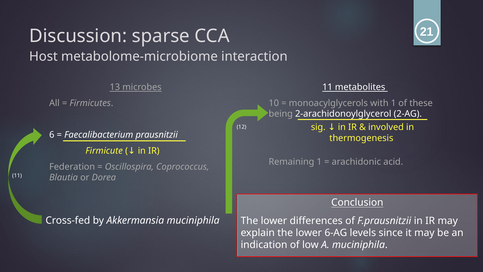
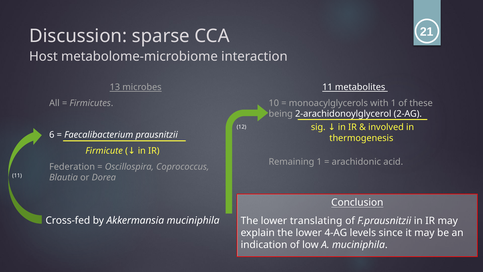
differences: differences -> translating
6-AG: 6-AG -> 4-AG
